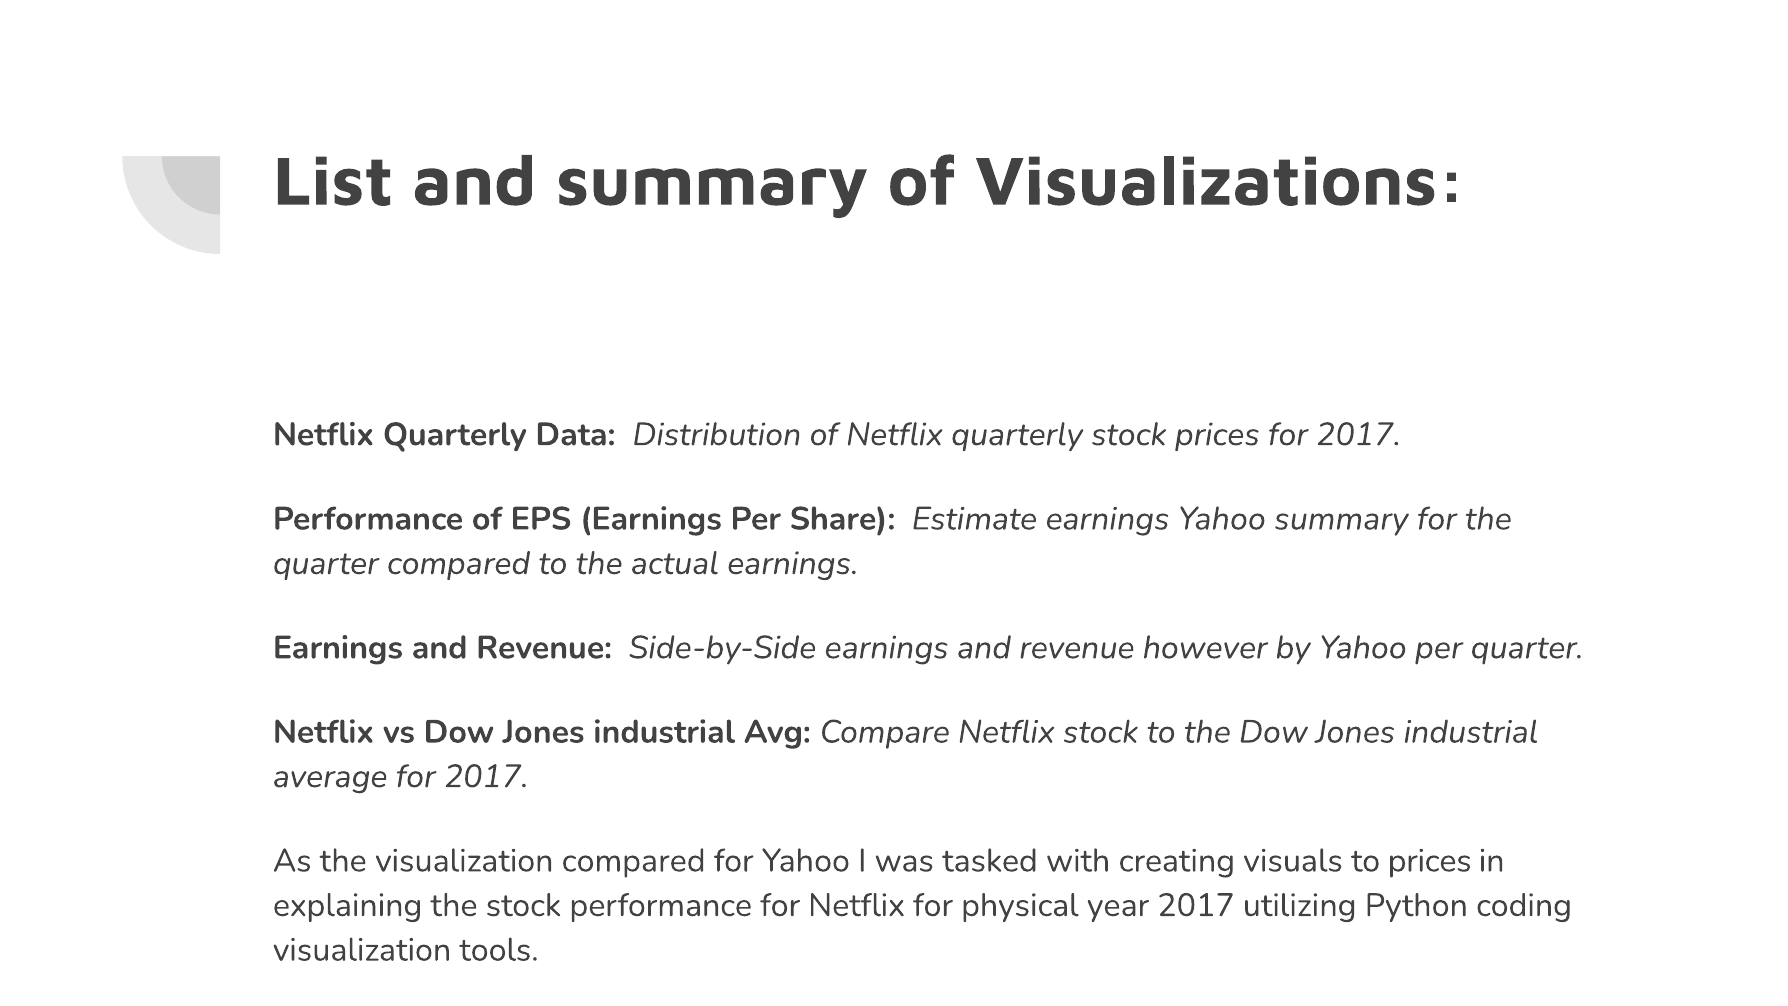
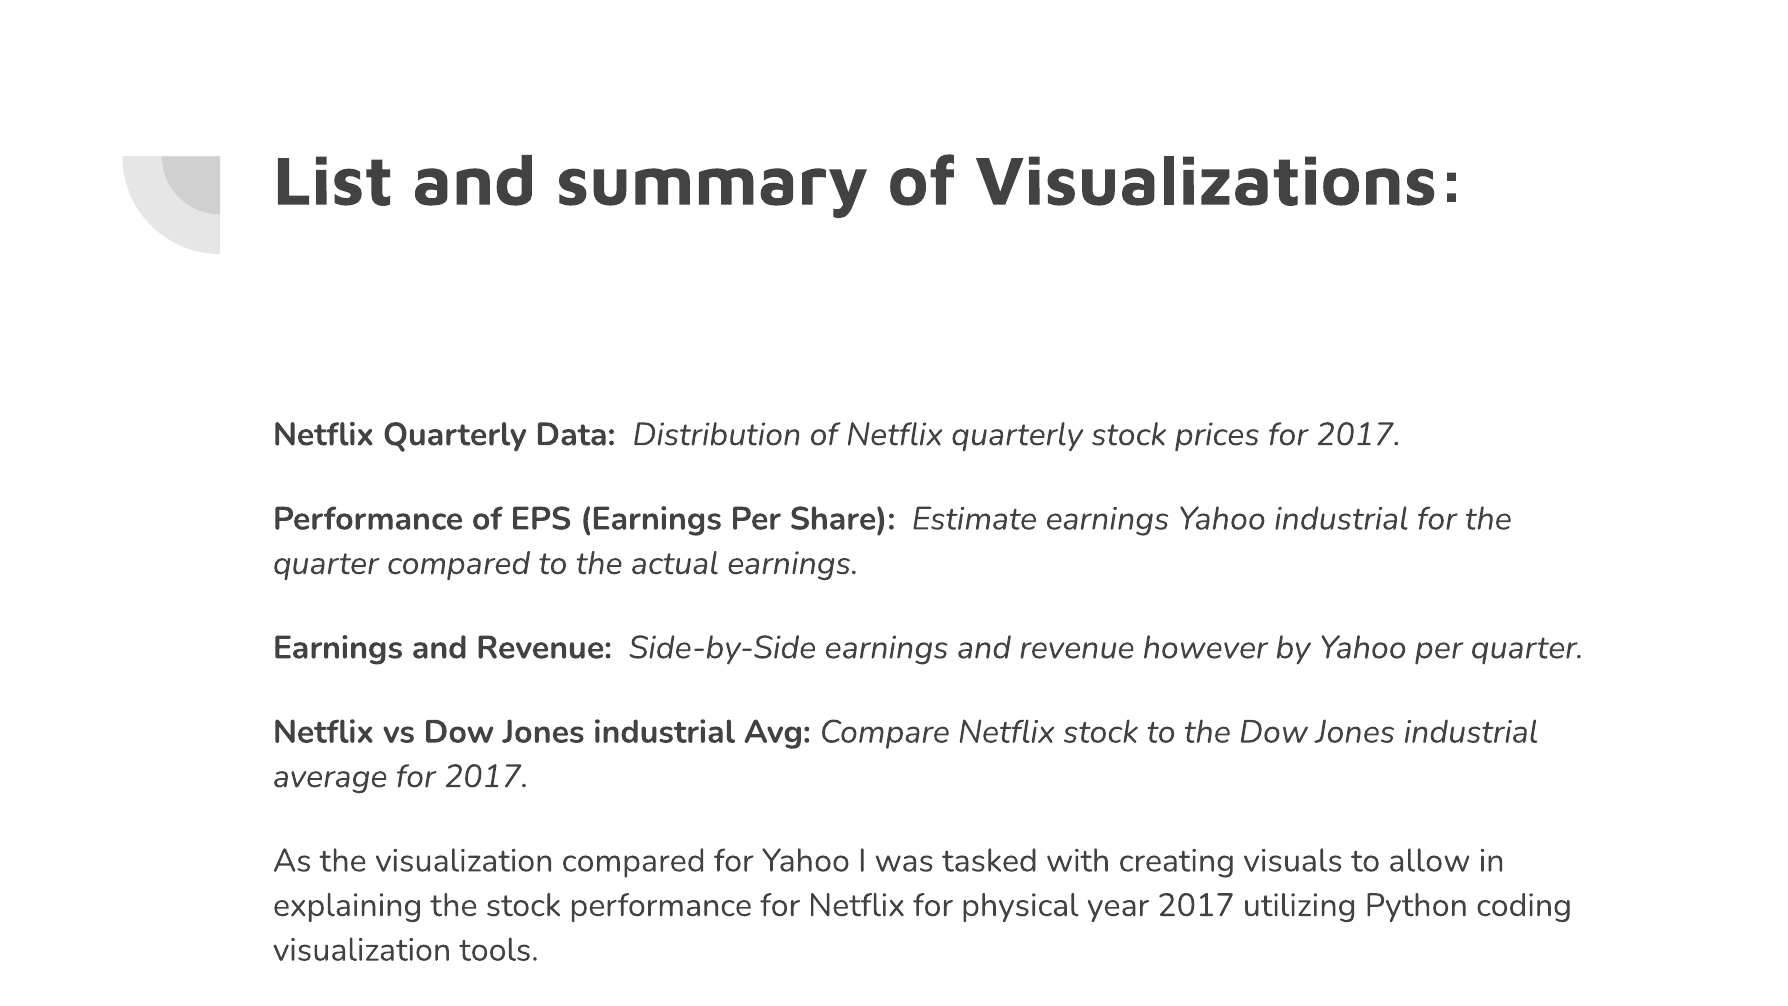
Yahoo summary: summary -> industrial
to prices: prices -> allow
